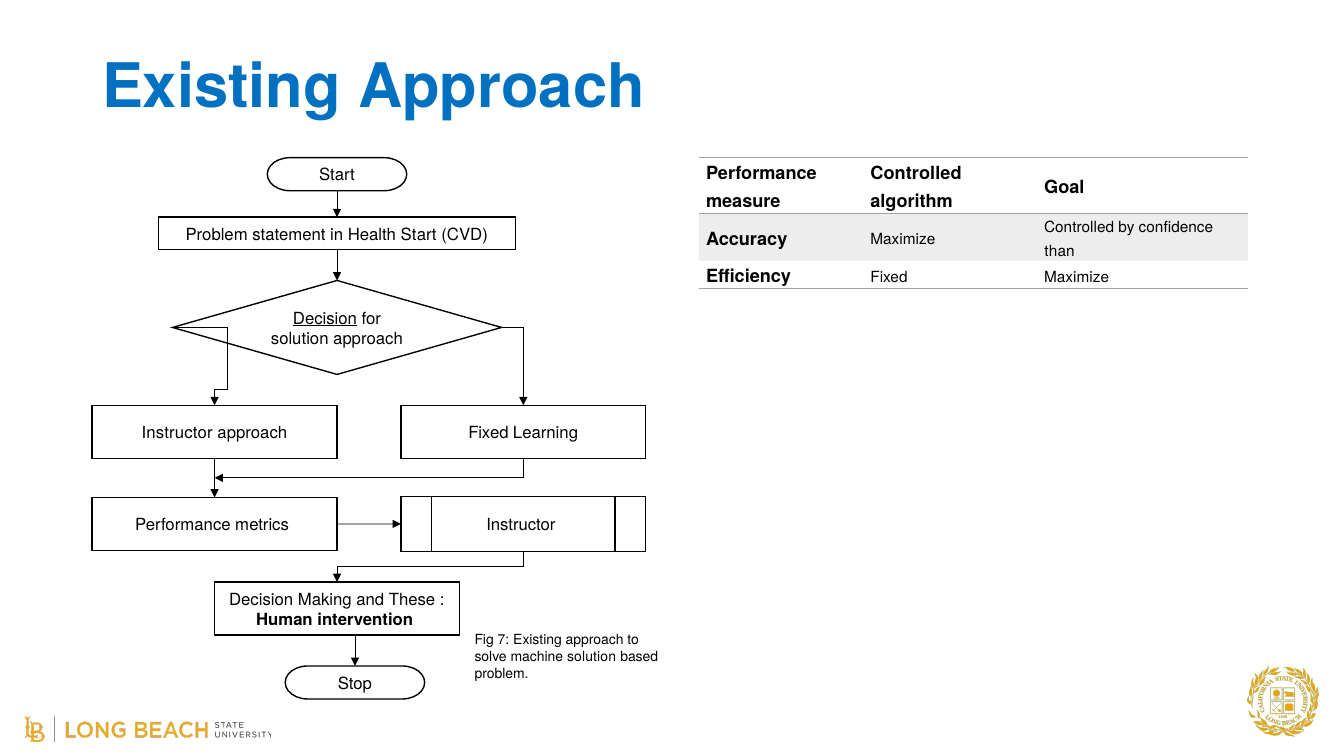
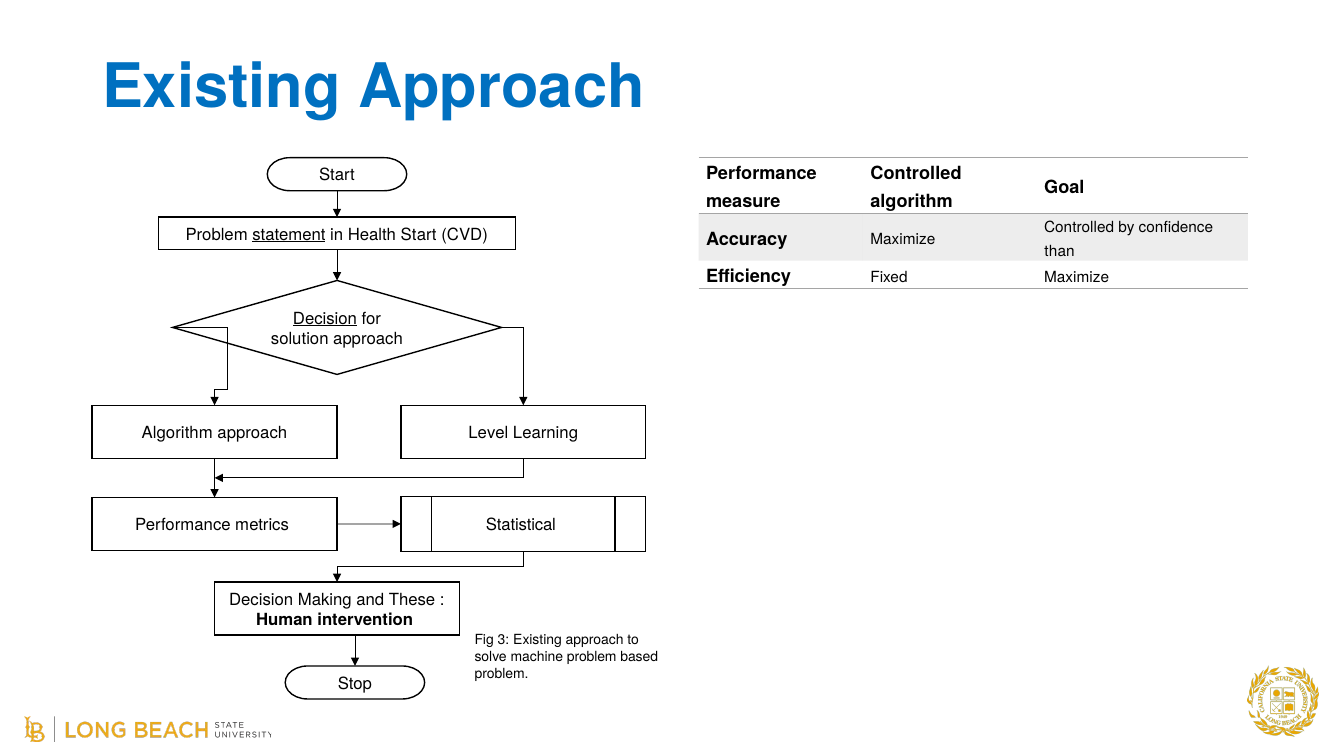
statement underline: none -> present
Instructor at (177, 433): Instructor -> Algorithm
approach Fixed: Fixed -> Level
metrics Instructor: Instructor -> Statistical
7: 7 -> 3
machine solution: solution -> problem
